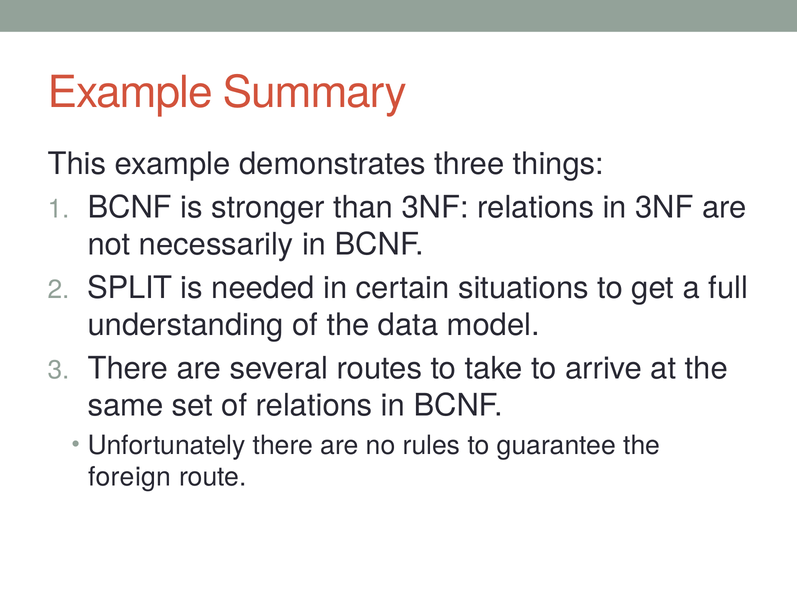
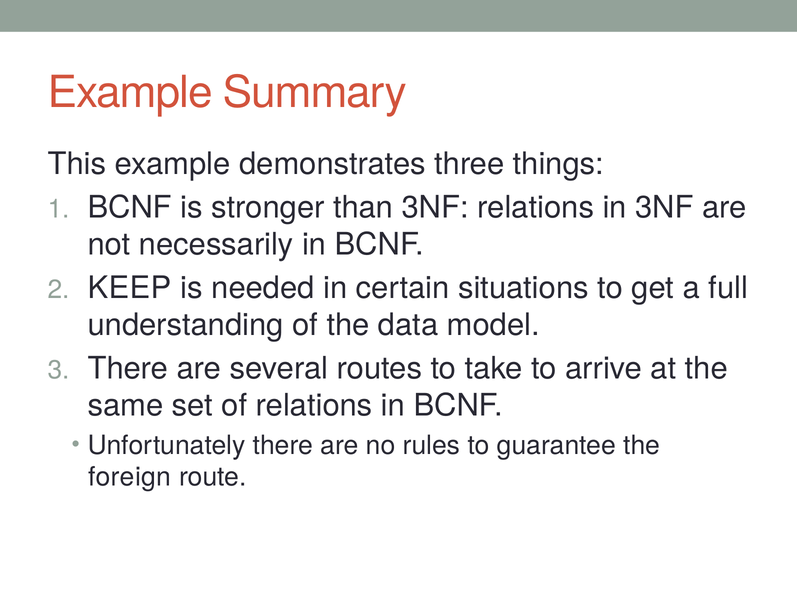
SPLIT: SPLIT -> KEEP
